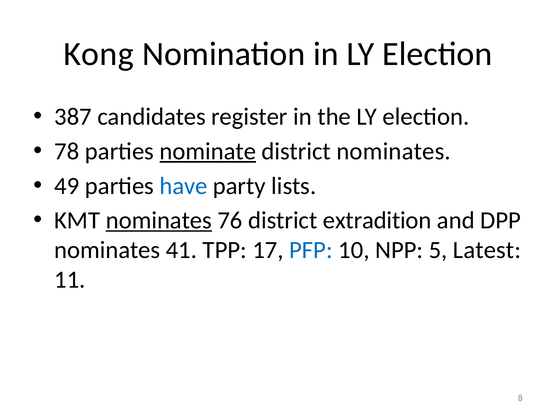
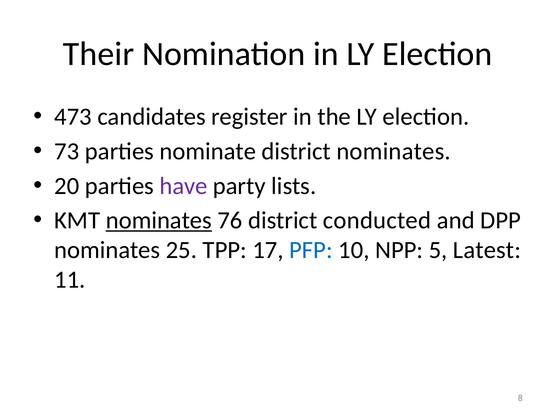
Kong: Kong -> Their
387: 387 -> 473
78: 78 -> 73
nominate underline: present -> none
49: 49 -> 20
have colour: blue -> purple
extradition: extradition -> conducted
41: 41 -> 25
